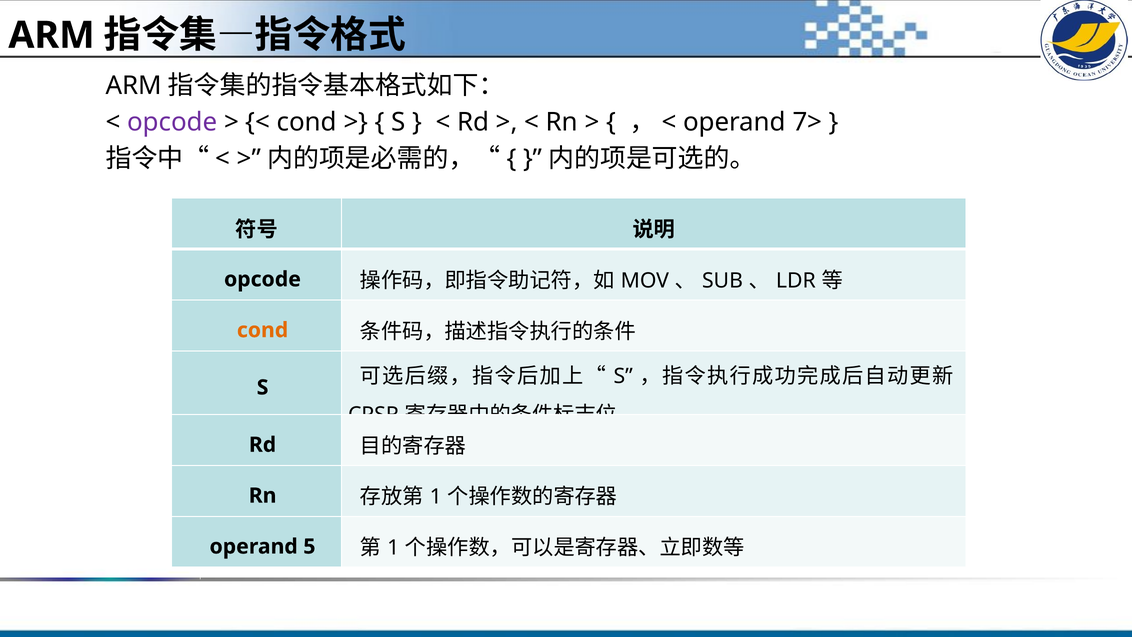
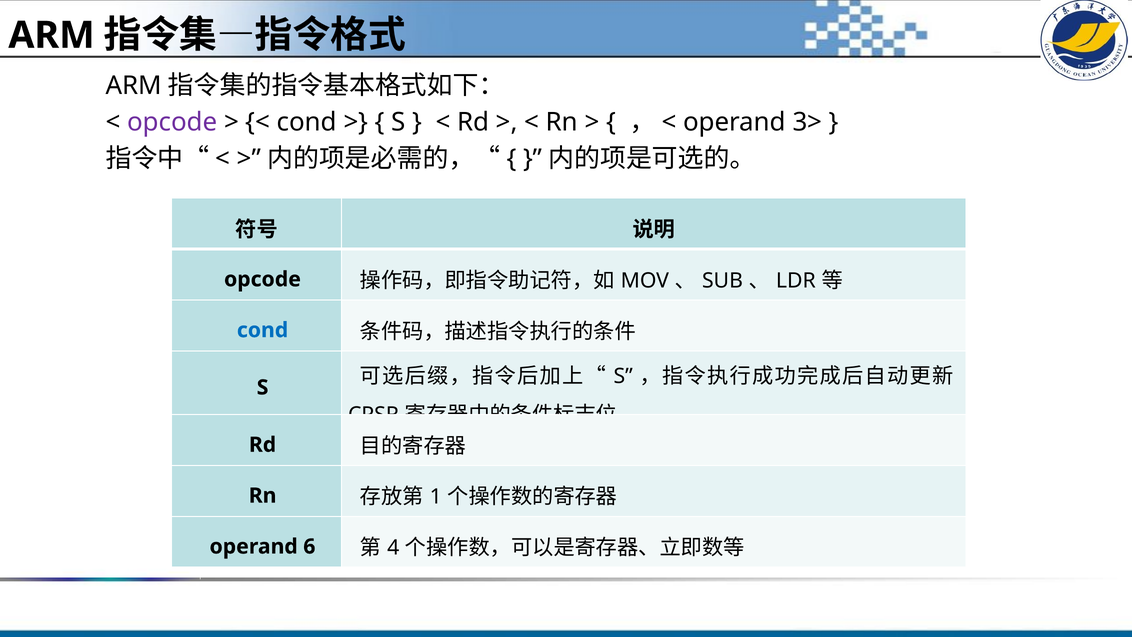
7>: 7> -> 3>
cond at (263, 330) colour: orange -> blue
5: 5 -> 6
1 at (393, 548): 1 -> 4
